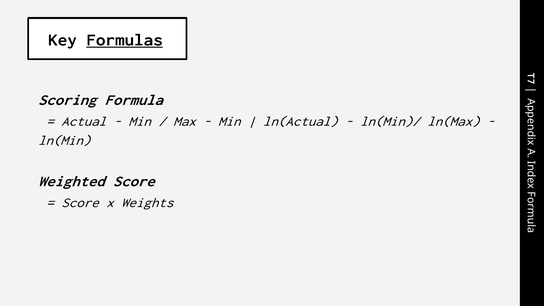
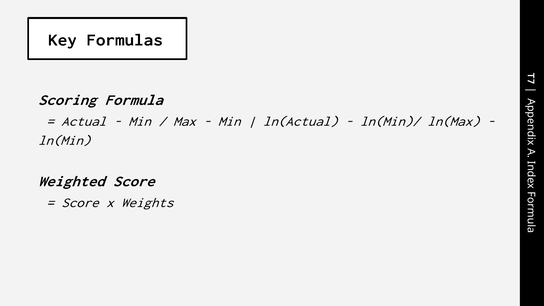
Formulas underline: present -> none
